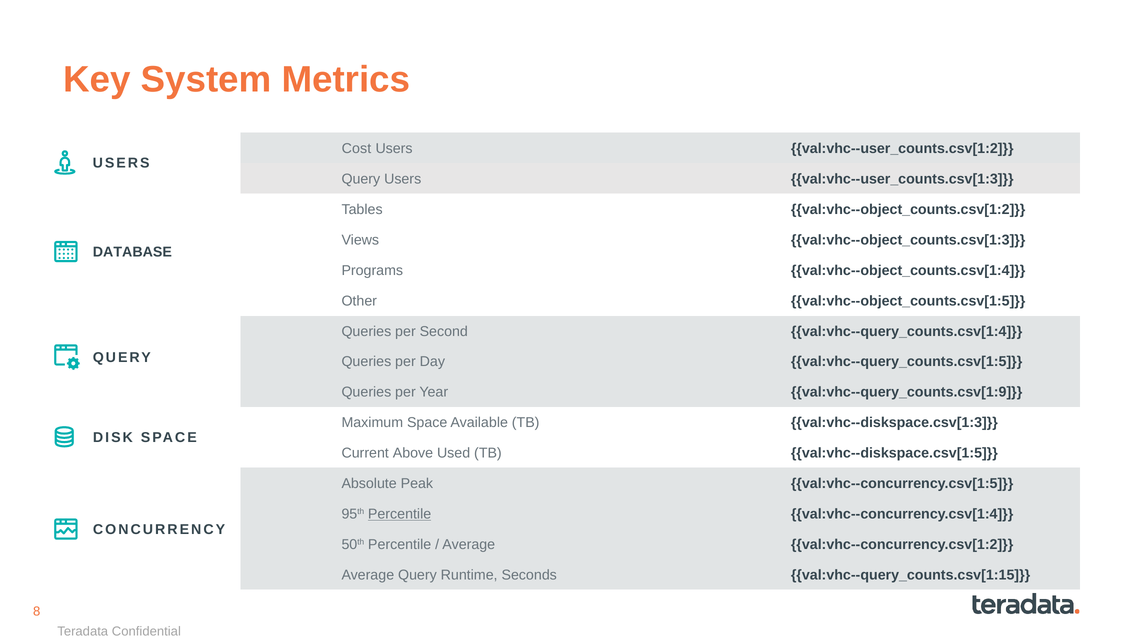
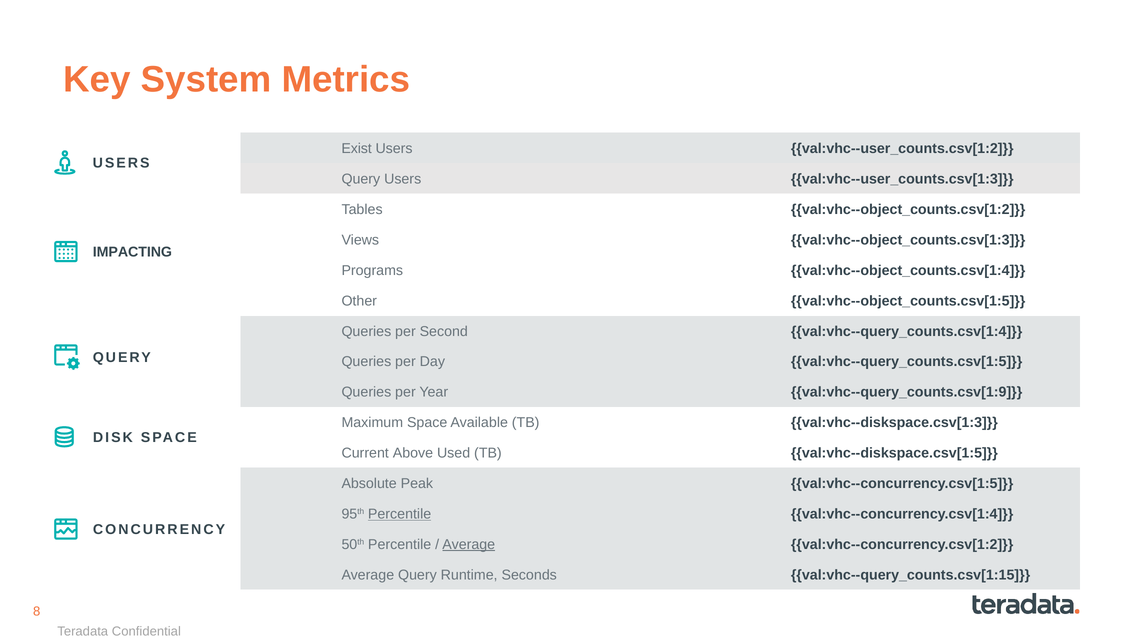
Cost: Cost -> Exist
DATABASE: DATABASE -> IMPACTING
Average at (469, 544) underline: none -> present
